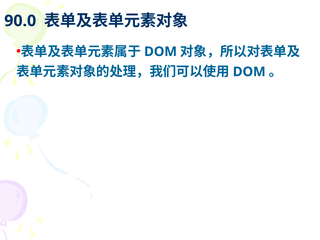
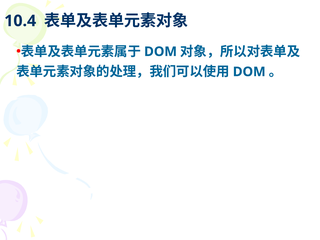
90.0: 90.0 -> 10.4
